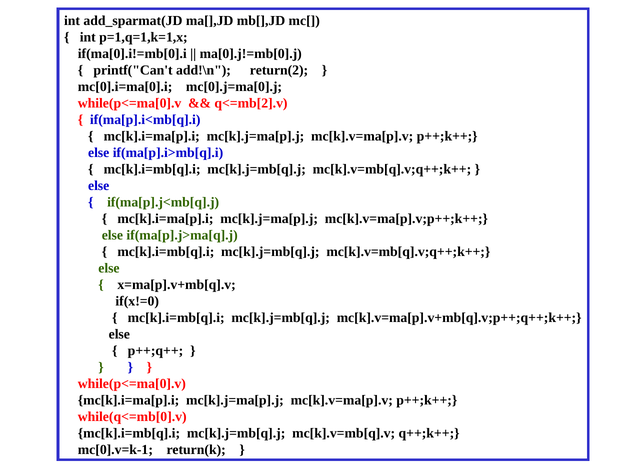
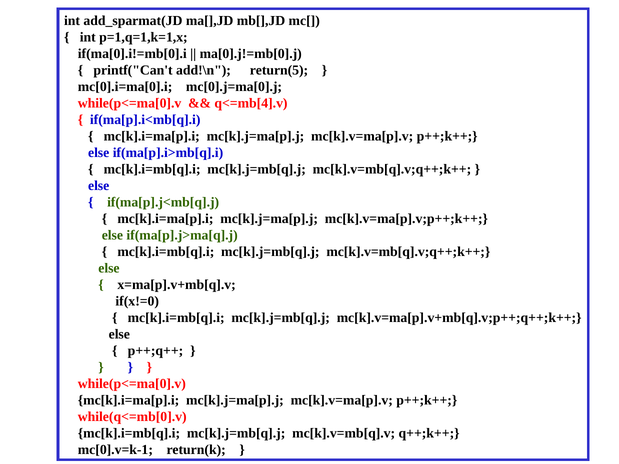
return(2: return(2 -> return(5
q<=mb[2].v: q<=mb[2].v -> q<=mb[4].v
